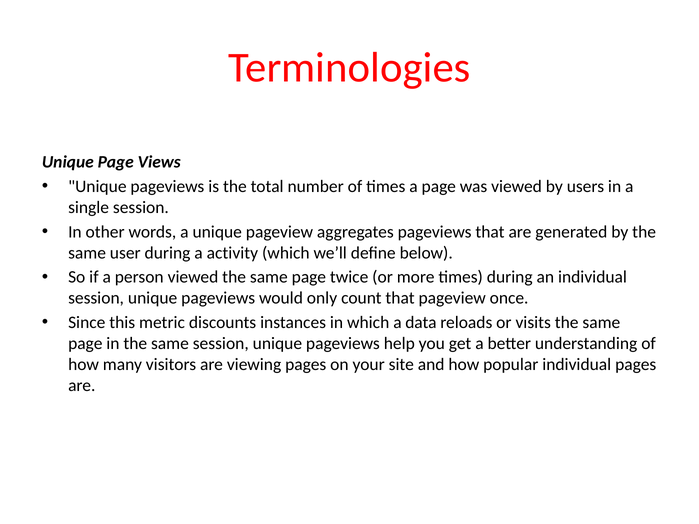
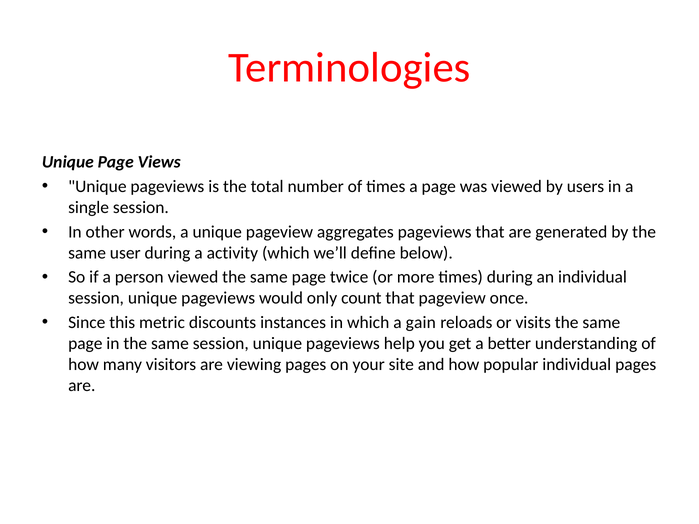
data: data -> gain
